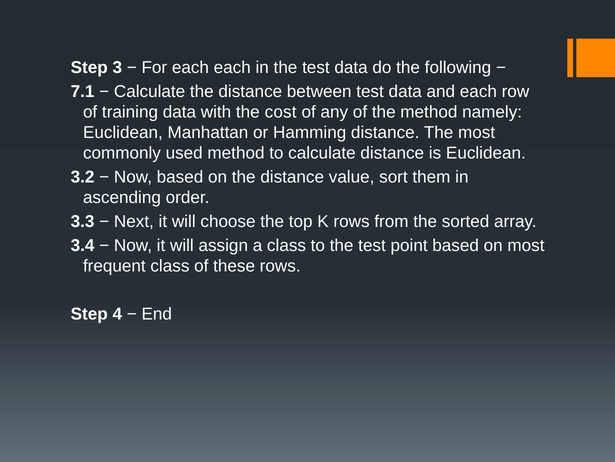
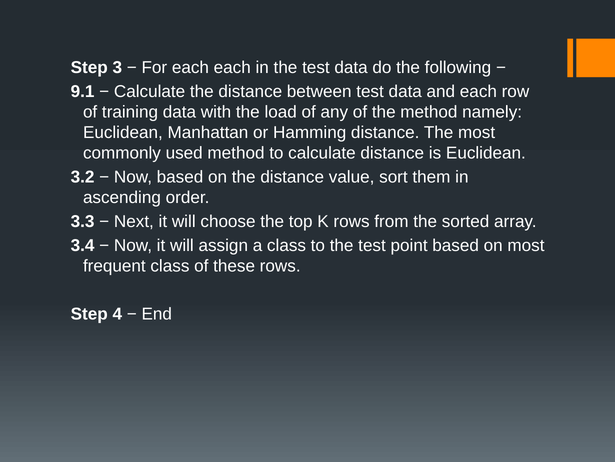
7.1: 7.1 -> 9.1
cost: cost -> load
